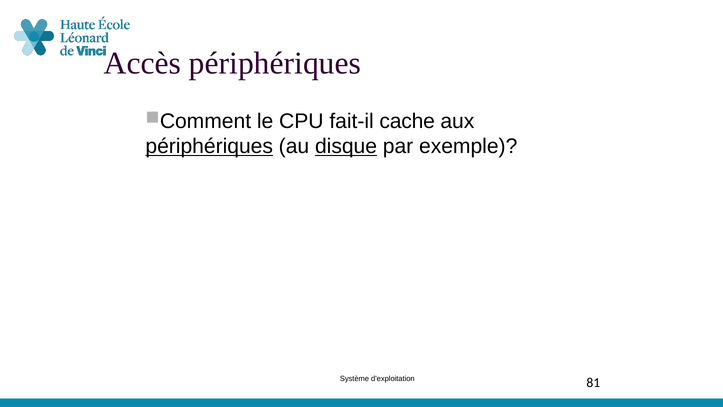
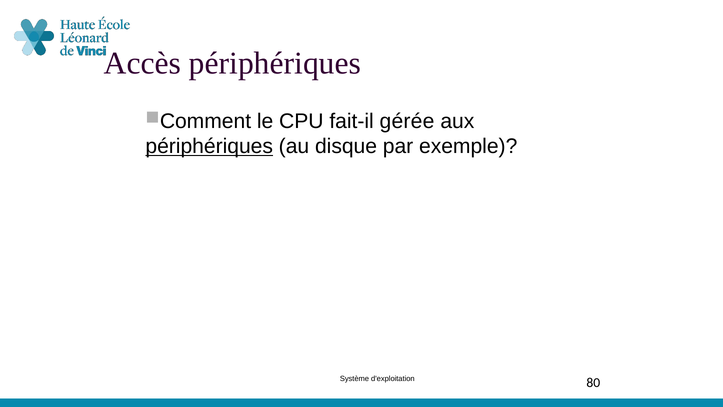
cache: cache -> gérée
disque underline: present -> none
81: 81 -> 80
